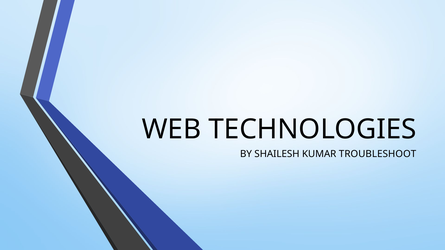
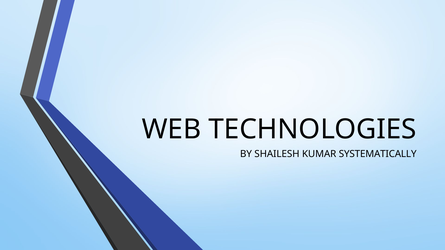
TROUBLESHOOT: TROUBLESHOOT -> SYSTEMATICALLY
